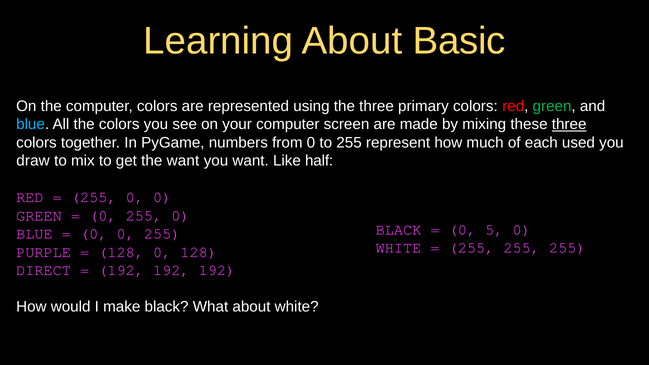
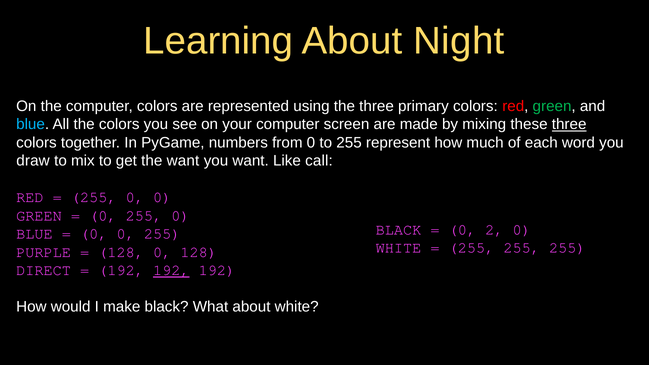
Basic: Basic -> Night
used: used -> word
half: half -> call
5: 5 -> 2
192 at (171, 271) underline: none -> present
